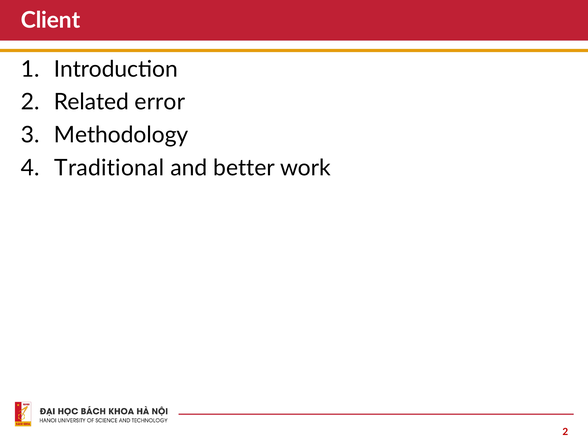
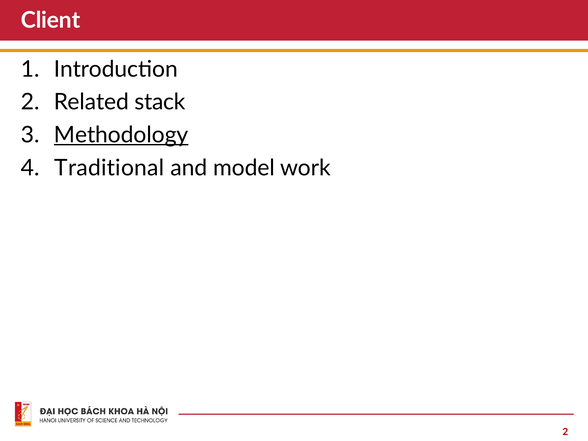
error: error -> stack
Methodology underline: none -> present
better: better -> model
